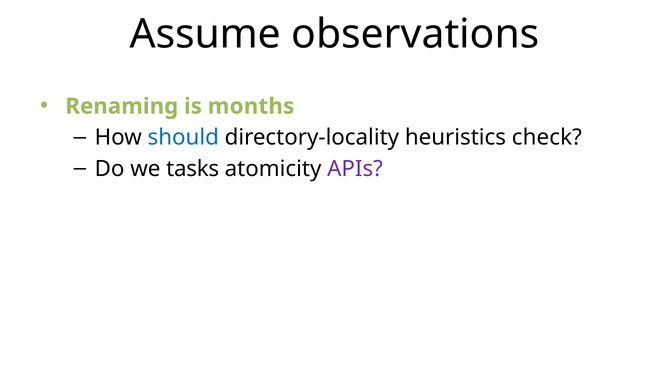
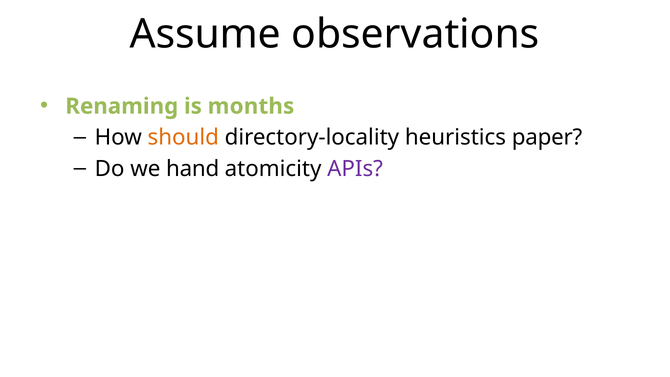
should colour: blue -> orange
check: check -> paper
tasks: tasks -> hand
